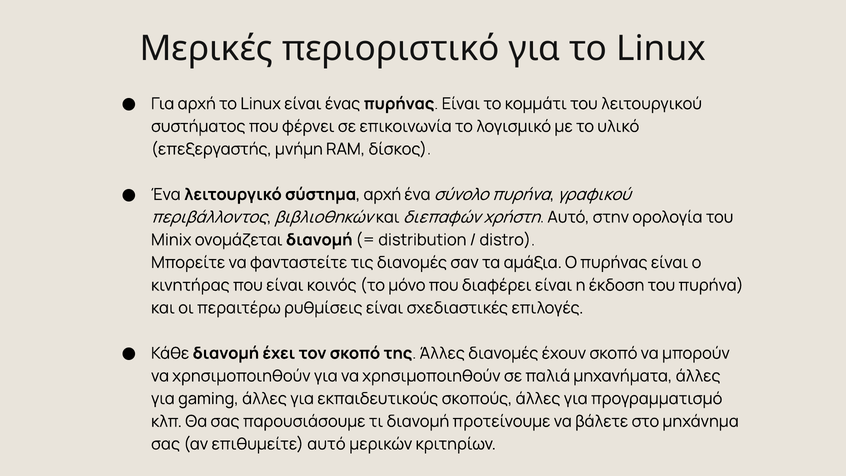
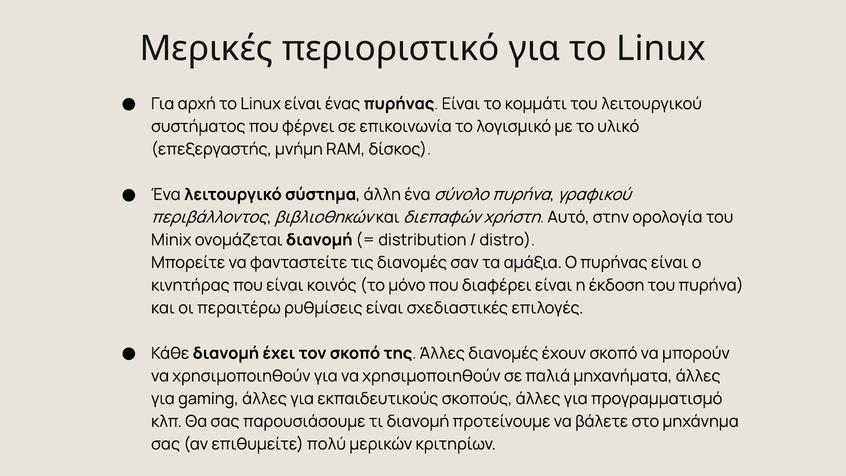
σύστημα αρχή: αρχή -> άλλη
επιθυμείτε αυτό: αυτό -> πολύ
